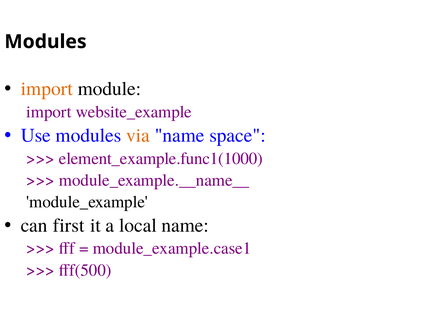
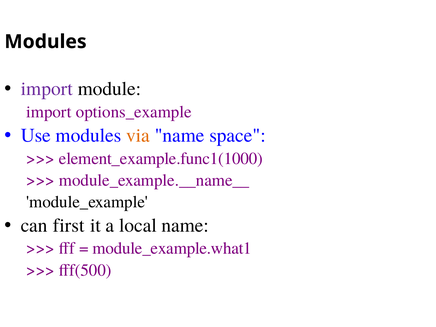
import at (47, 89) colour: orange -> purple
website_example: website_example -> options_example
module_example.case1: module_example.case1 -> module_example.what1
